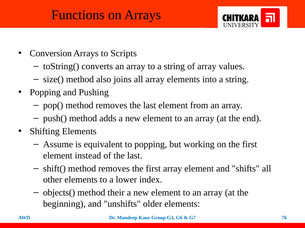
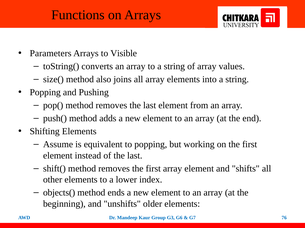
Conversion: Conversion -> Parameters
Scripts: Scripts -> Visible
their: their -> ends
